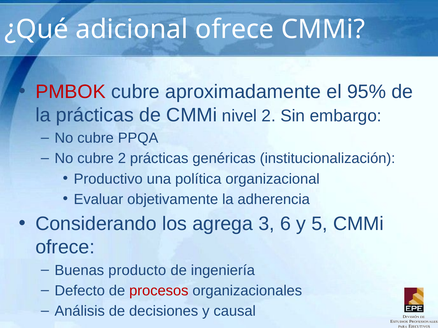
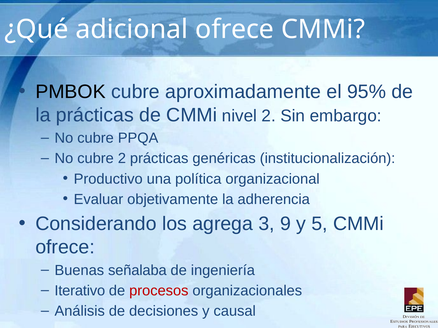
PMBOK colour: red -> black
6: 6 -> 9
producto: producto -> señalaba
Defecto: Defecto -> Iterativo
